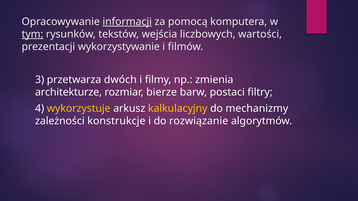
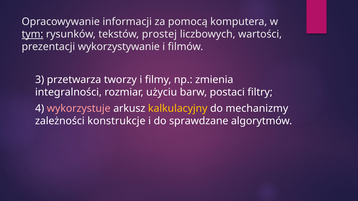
informacji underline: present -> none
wejścia: wejścia -> prostej
dwóch: dwóch -> tworzy
architekturze: architekturze -> integralności
bierze: bierze -> użyciu
wykorzystuje colour: yellow -> pink
rozwiązanie: rozwiązanie -> sprawdzane
